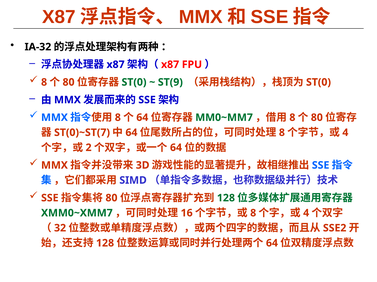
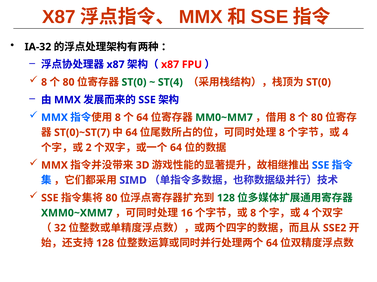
ST(9: ST(9 -> ST(4
